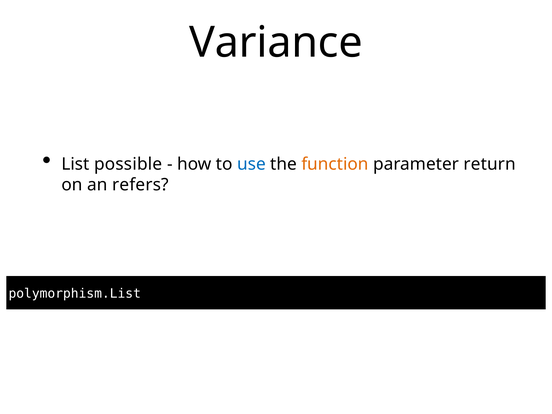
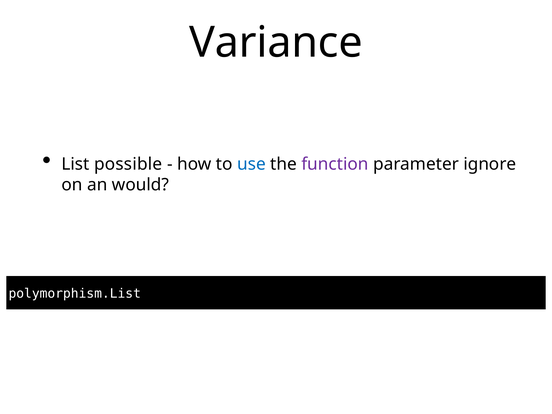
function colour: orange -> purple
return: return -> ignore
refers: refers -> would
